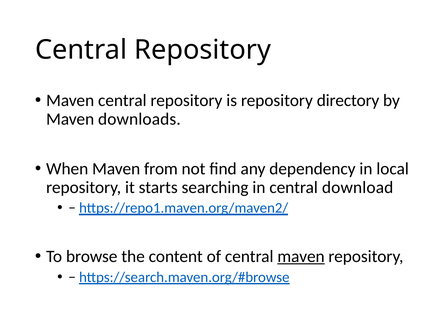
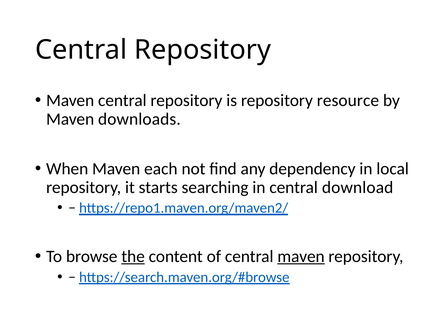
directory: directory -> resource
from: from -> each
the underline: none -> present
